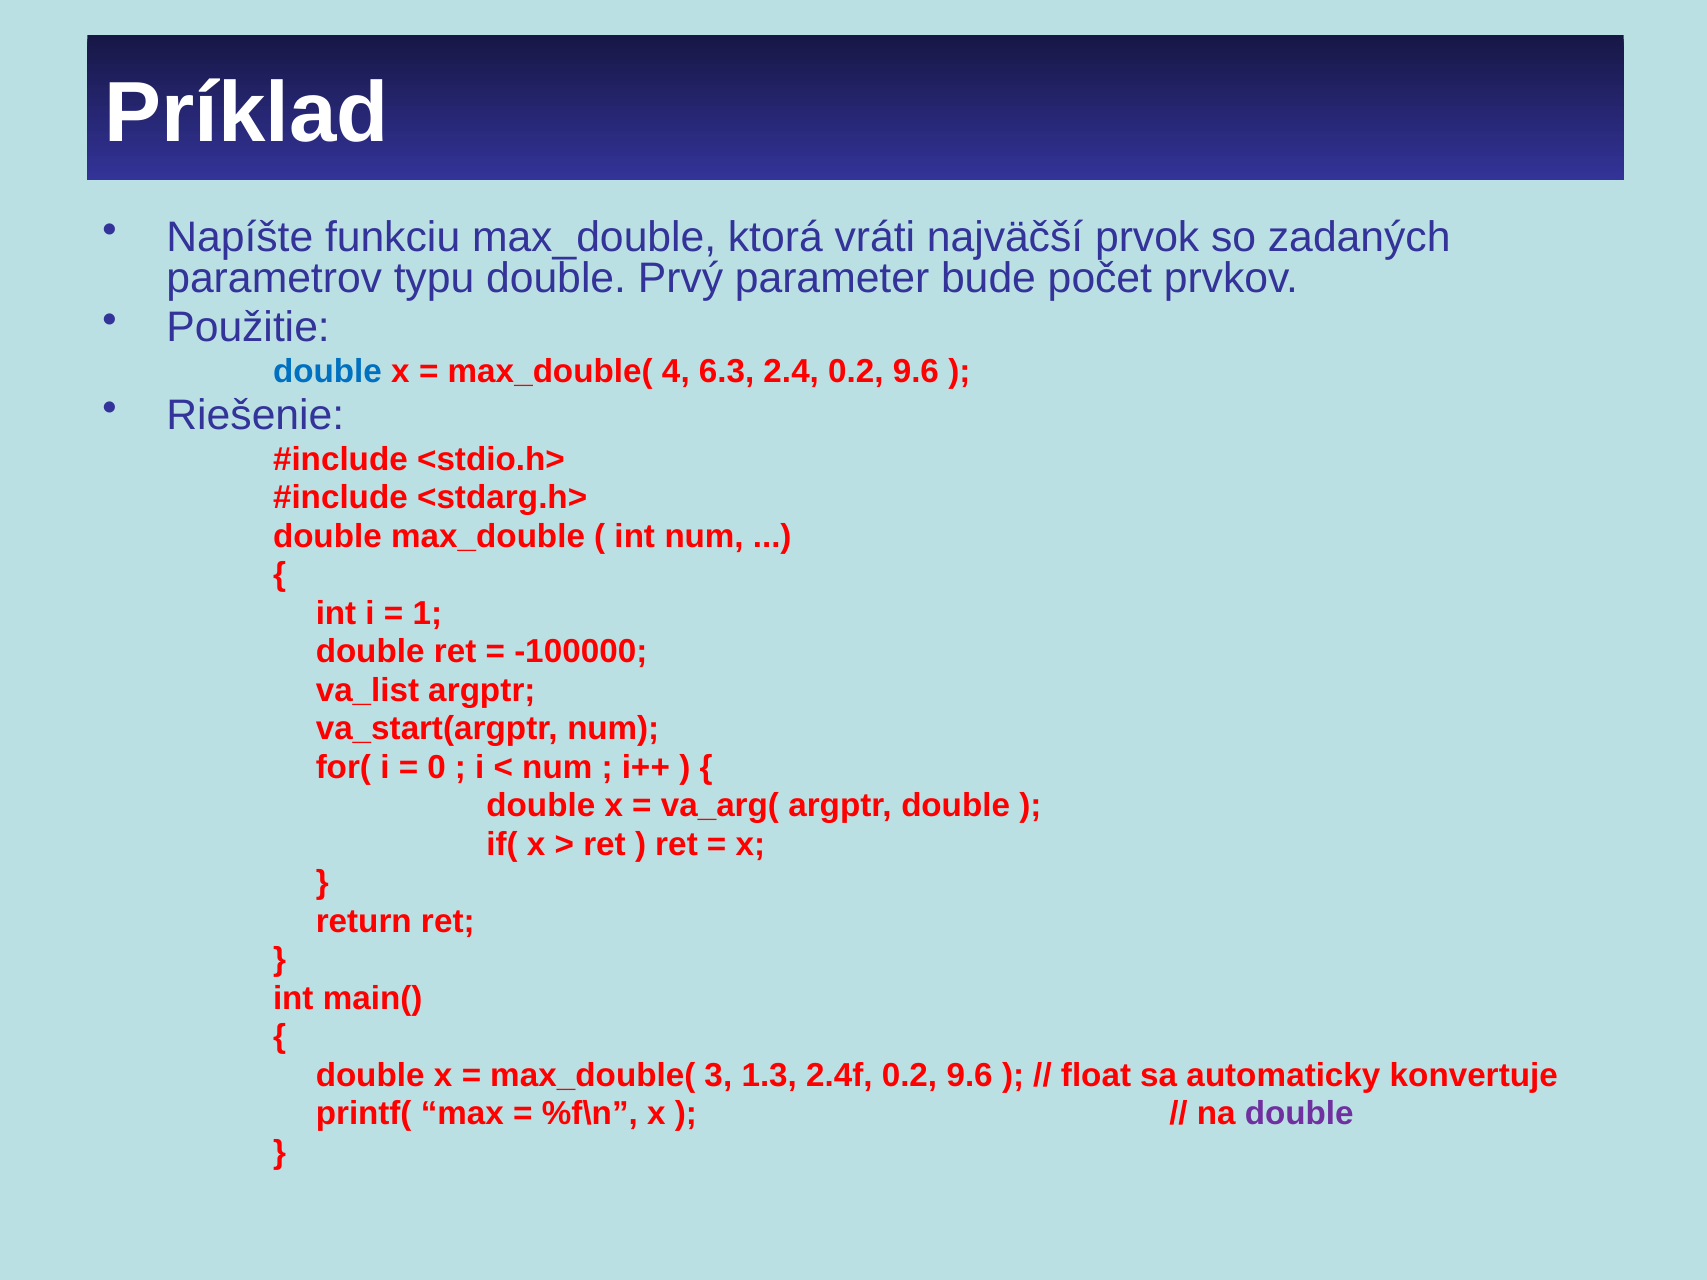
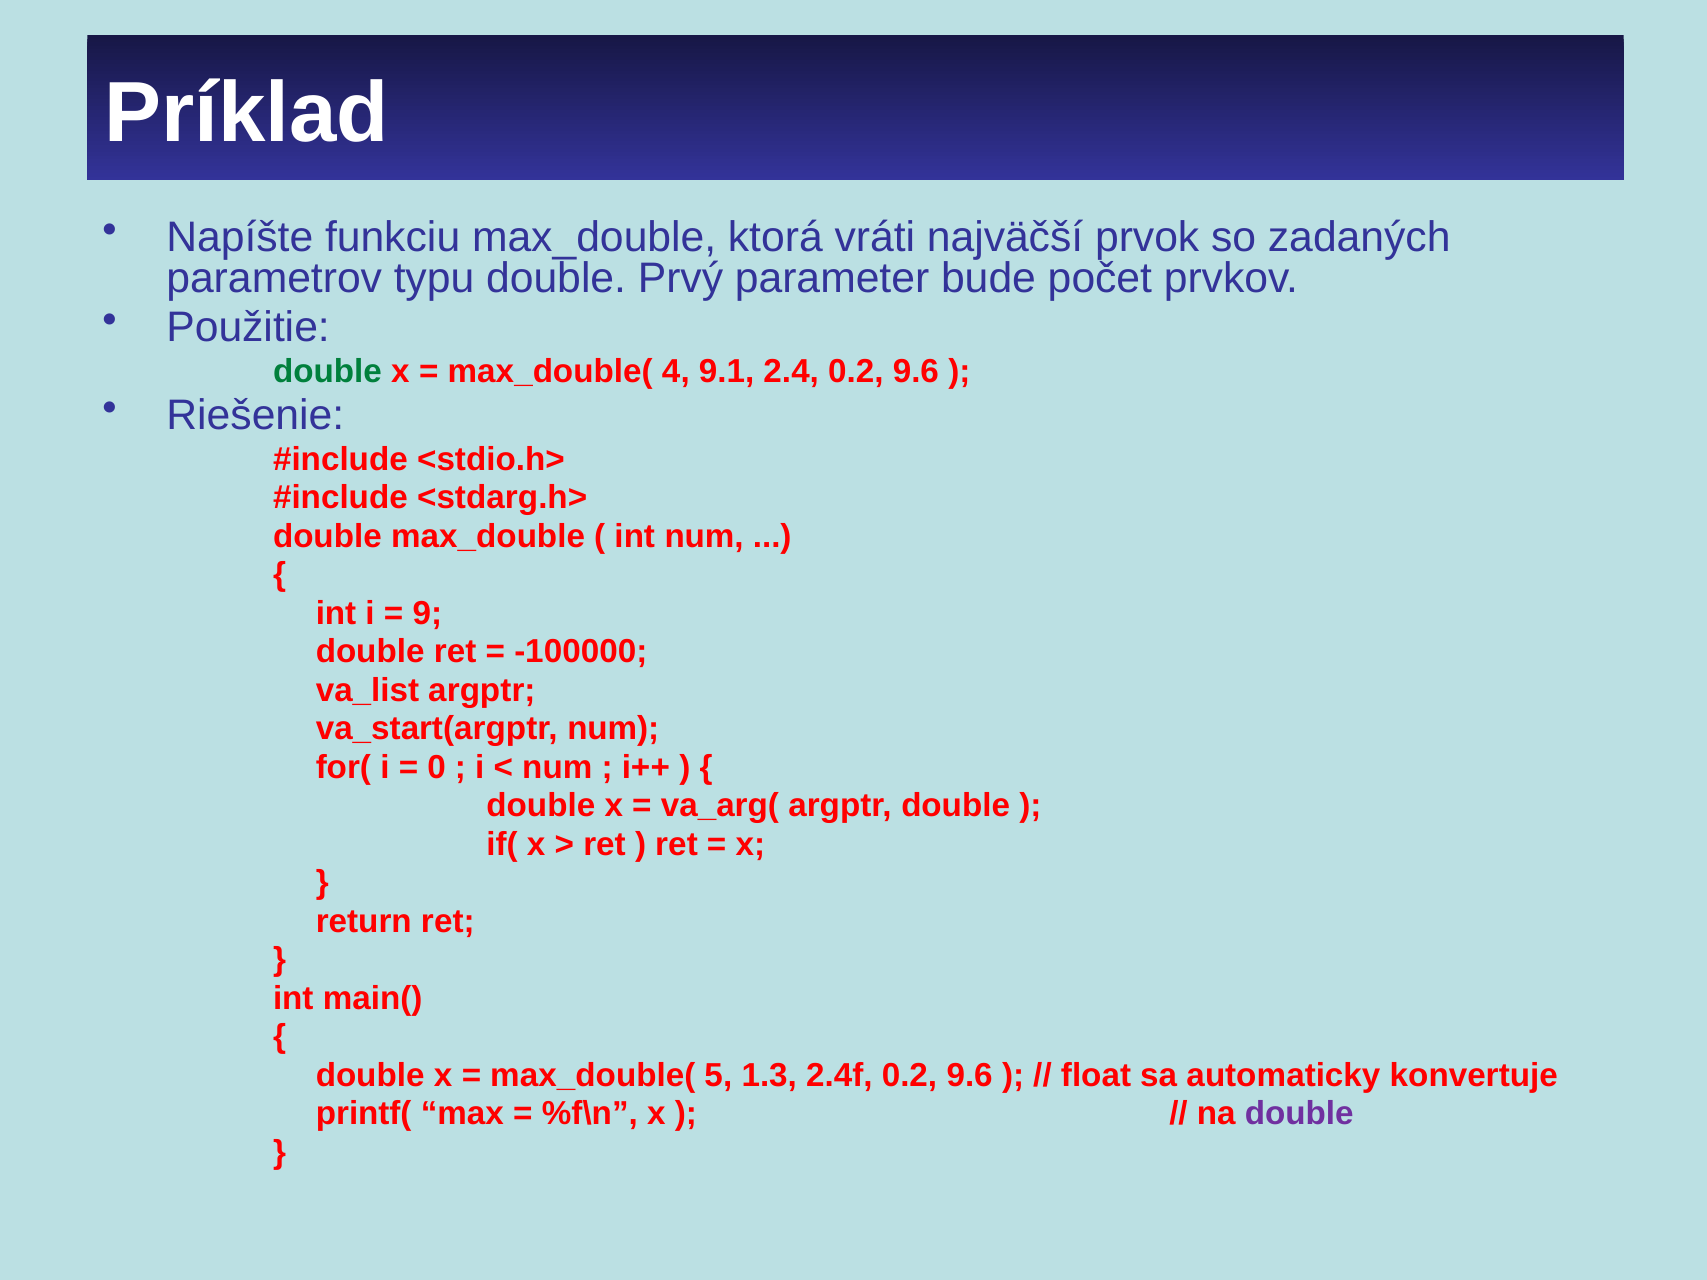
double at (328, 371) colour: blue -> green
6.3: 6.3 -> 9.1
1: 1 -> 9
3: 3 -> 5
